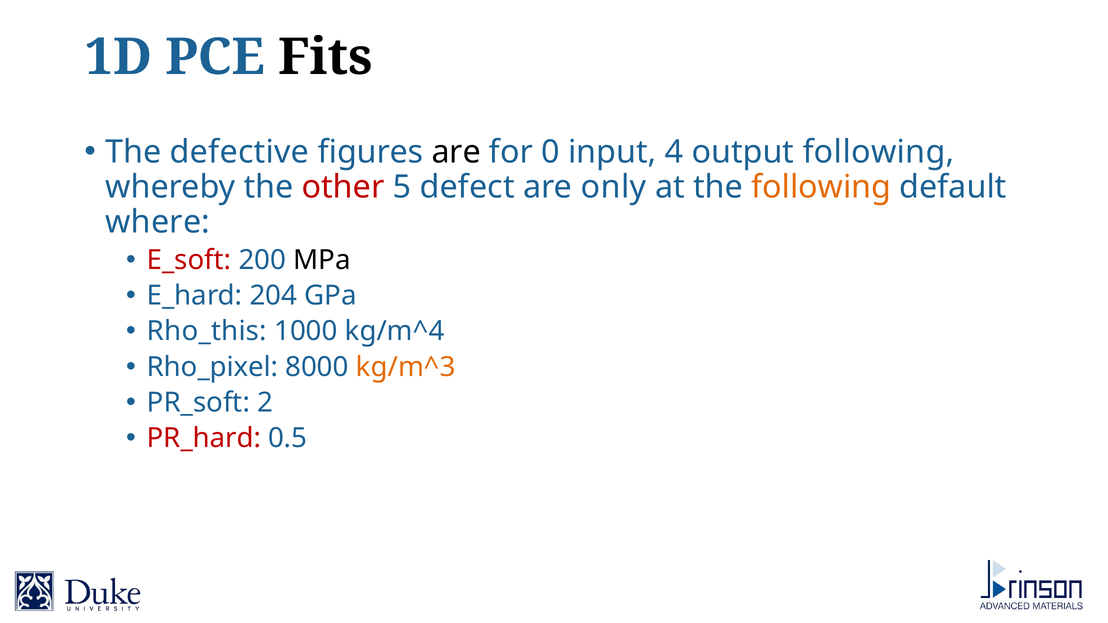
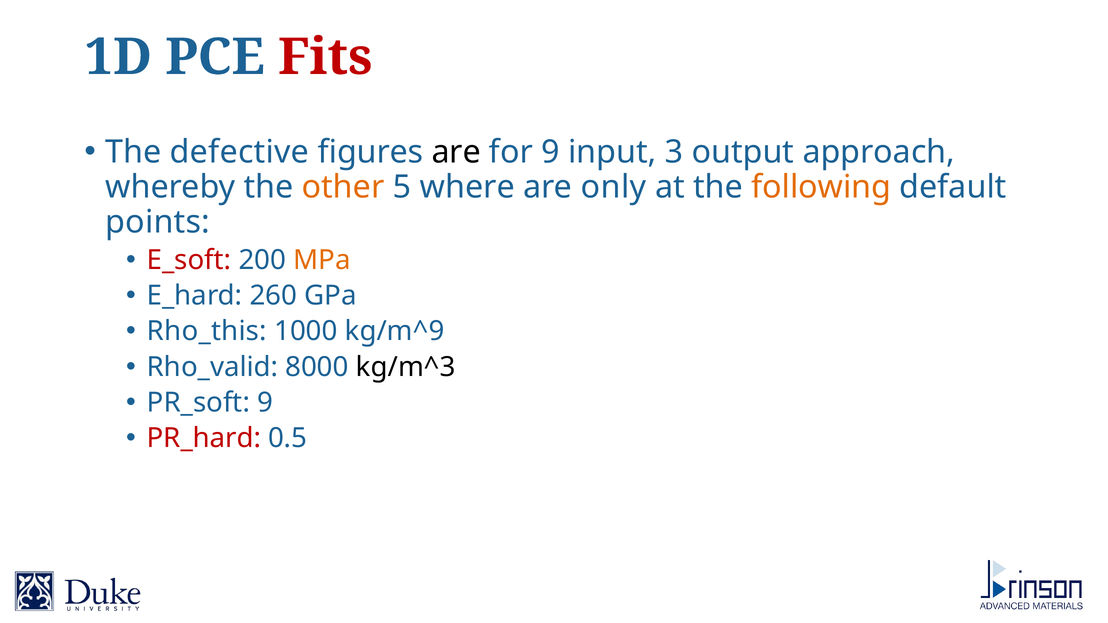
Fits colour: black -> red
for 0: 0 -> 9
4: 4 -> 3
output following: following -> approach
other colour: red -> orange
defect: defect -> where
where: where -> points
MPa colour: black -> orange
204: 204 -> 260
kg/m^4: kg/m^4 -> kg/m^9
Rho_pixel: Rho_pixel -> Rho_valid
kg/m^3 colour: orange -> black
PR_soft 2: 2 -> 9
